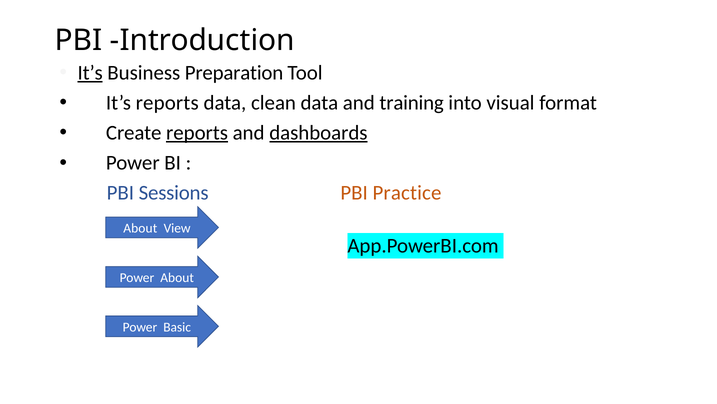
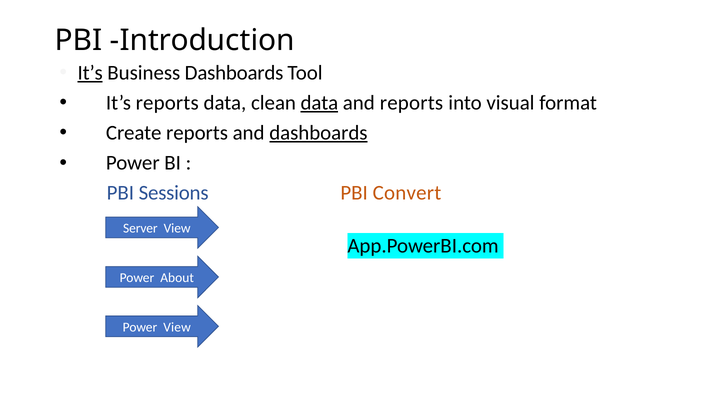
Business Preparation: Preparation -> Dashboards
data at (319, 103) underline: none -> present
and training: training -> reports
reports at (197, 133) underline: present -> none
Practice: Practice -> Convert
About at (140, 228): About -> Server
Power Basic: Basic -> View
